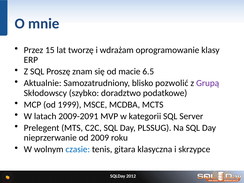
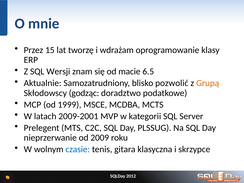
Proszę: Proszę -> Wersji
Grupą colour: purple -> orange
szybko: szybko -> godząc
2009-2091: 2009-2091 -> 2009-2001
